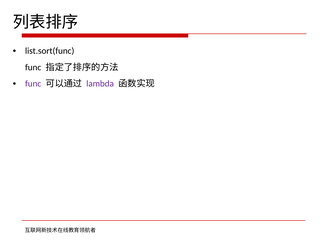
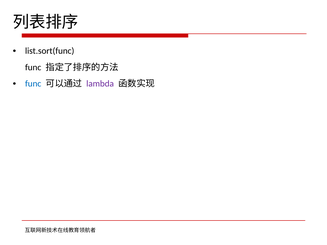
func at (33, 84) colour: purple -> blue
